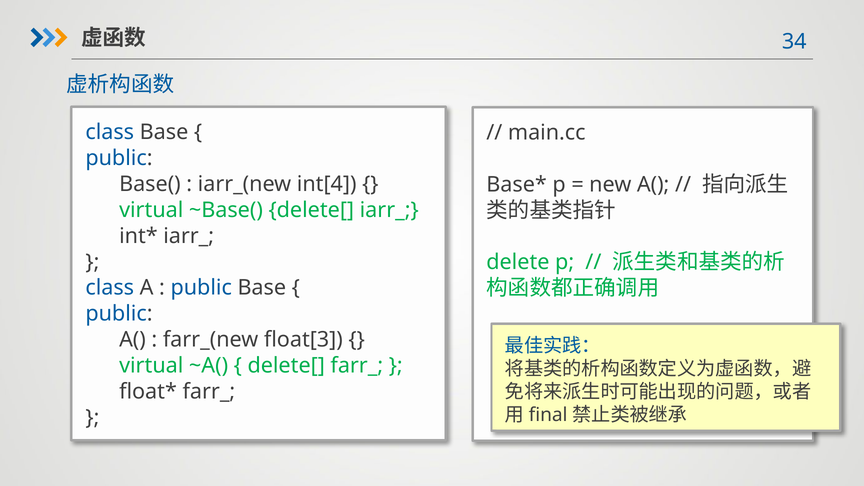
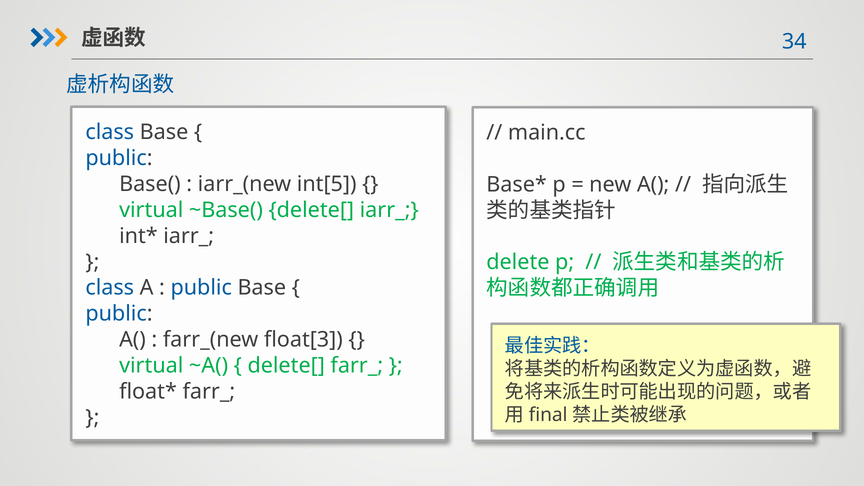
int[4: int[4 -> int[5
